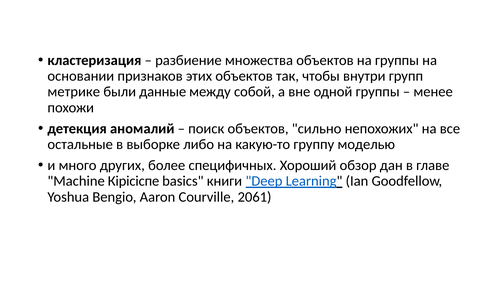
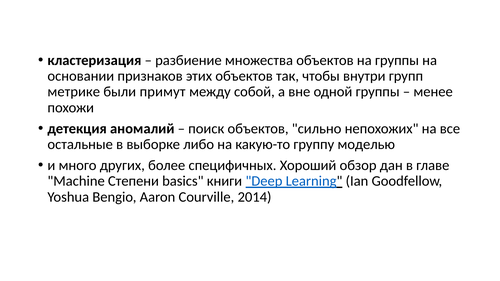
данные: данные -> примут
Кірісіспе: Кірісіспе -> Степени
2061: 2061 -> 2014
